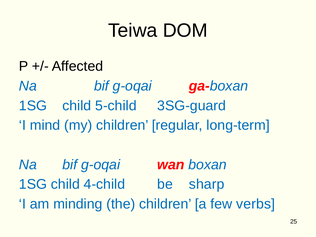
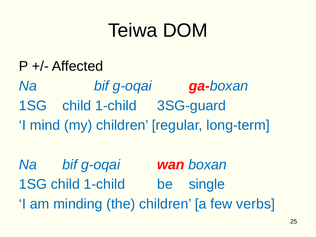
5-child at (116, 106): 5-child -> 1-child
4-child at (104, 184): 4-child -> 1-child
sharp: sharp -> single
